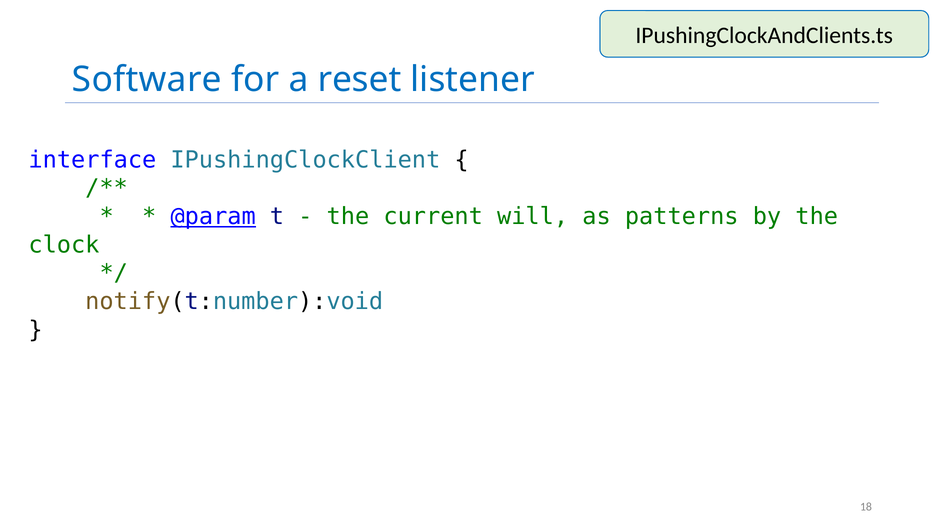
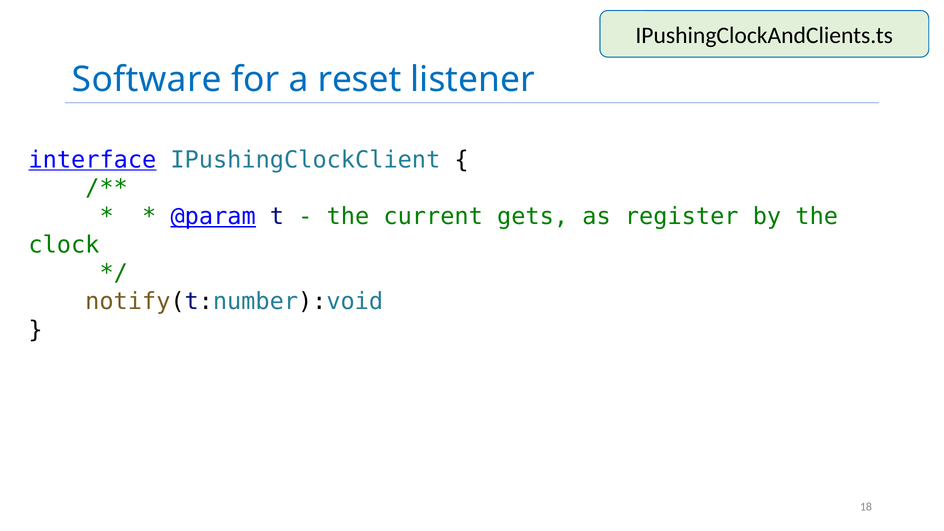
interface underline: none -> present
will: will -> gets
patterns: patterns -> register
